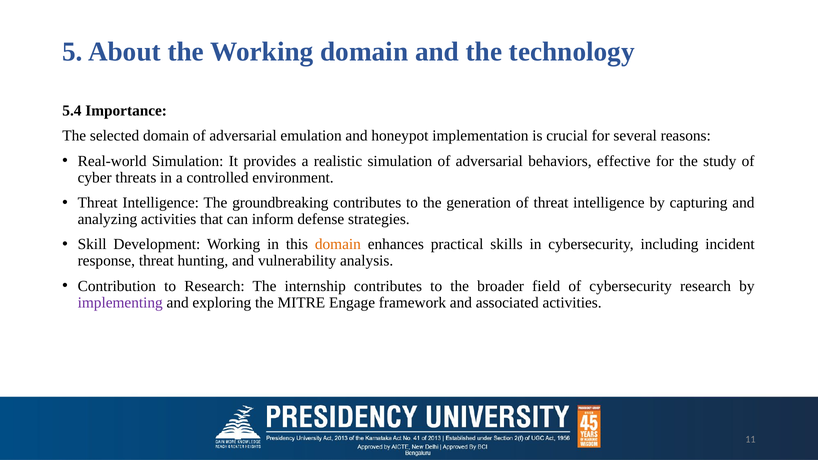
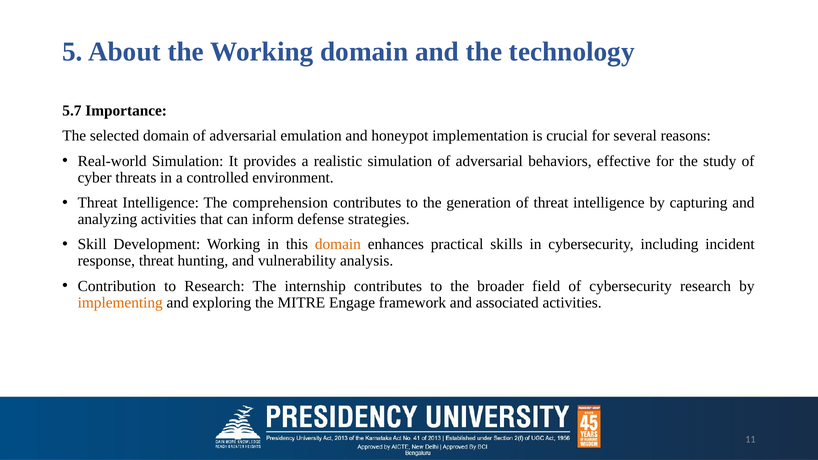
5.4: 5.4 -> 5.7
groundbreaking: groundbreaking -> comprehension
implementing colour: purple -> orange
